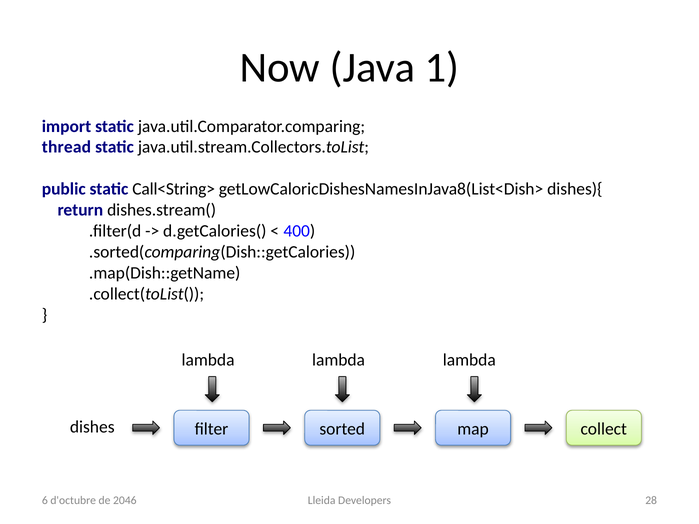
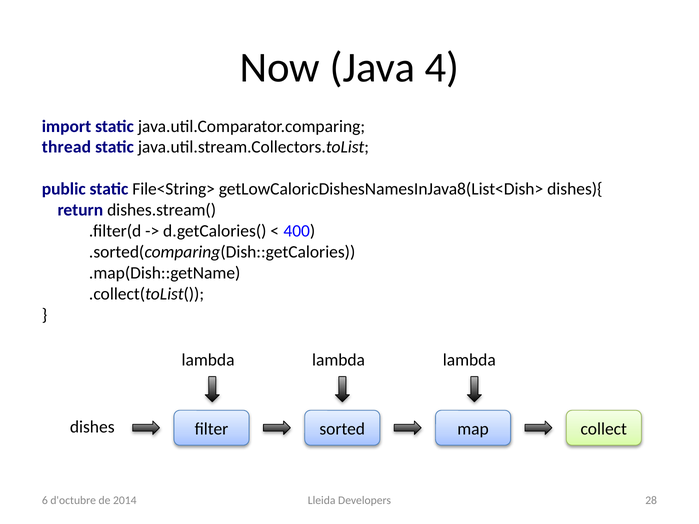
1: 1 -> 4
Call<String>: Call<String> -> File<String>
2046: 2046 -> 2014
